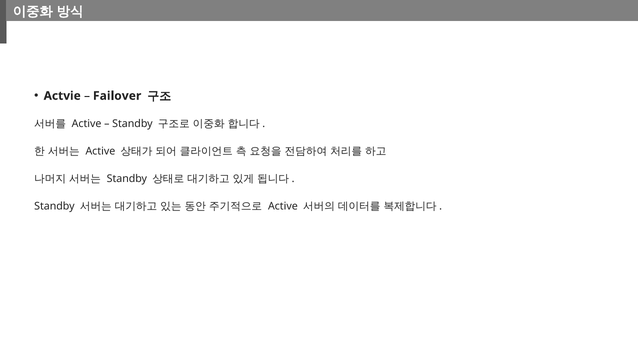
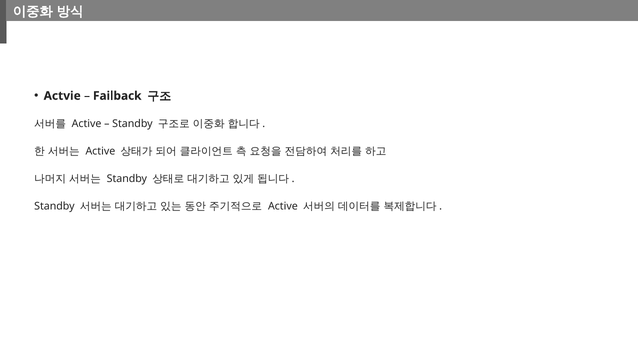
Failover: Failover -> Failback
